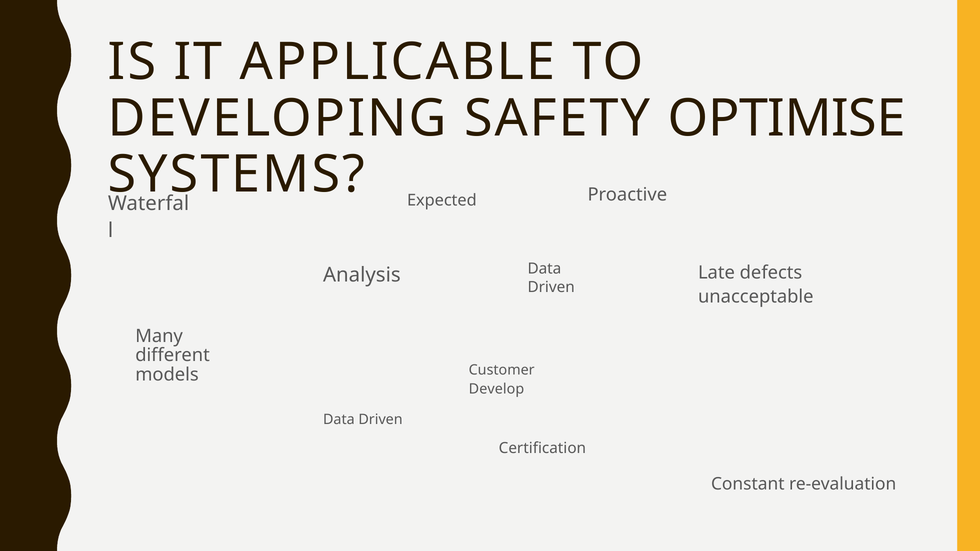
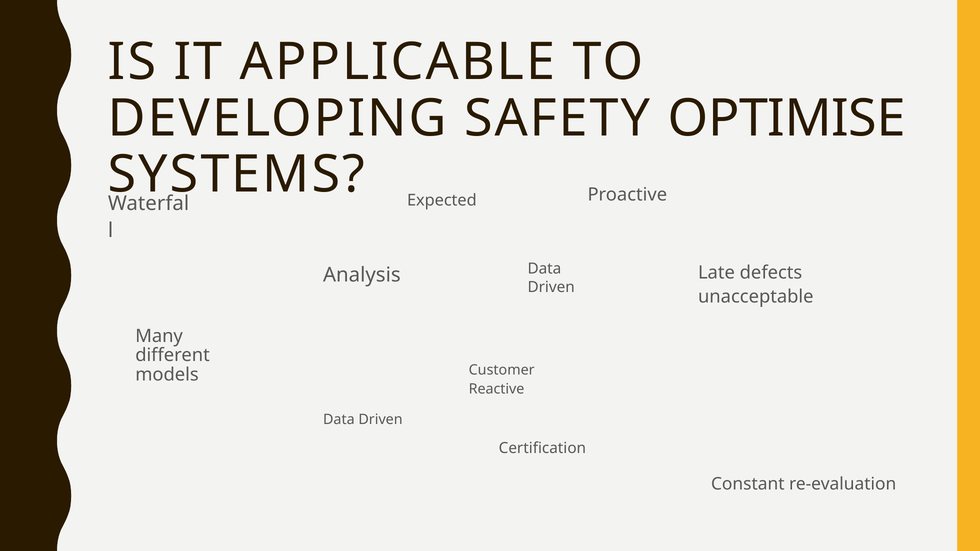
Develop: Develop -> Reactive
